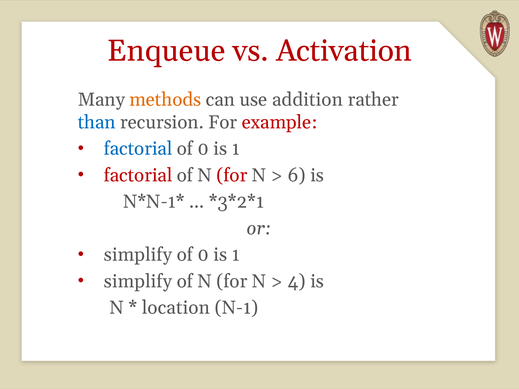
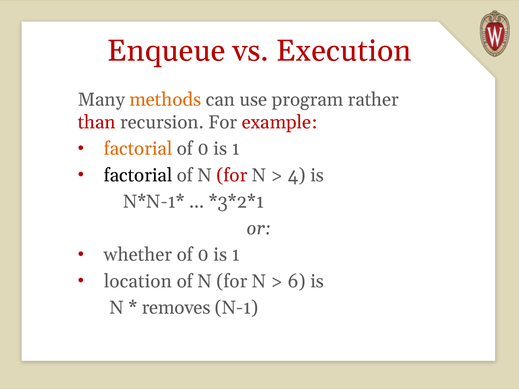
Activation: Activation -> Execution
addition: addition -> program
than colour: blue -> red
factorial at (138, 149) colour: blue -> orange
factorial at (138, 175) colour: red -> black
6: 6 -> 4
simplify at (138, 255): simplify -> whether
simplify at (138, 281): simplify -> location
4: 4 -> 6
location: location -> removes
